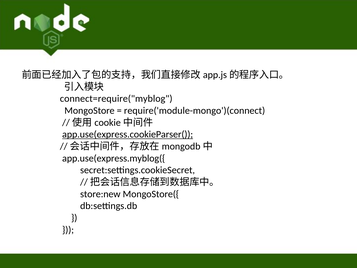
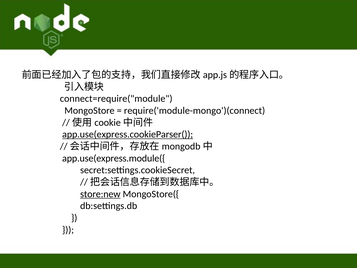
connect=require("myblog: connect=require("myblog -> connect=require("module
app.use(express.myblog({: app.use(express.myblog({ -> app.use(express.module({
store:new underline: none -> present
